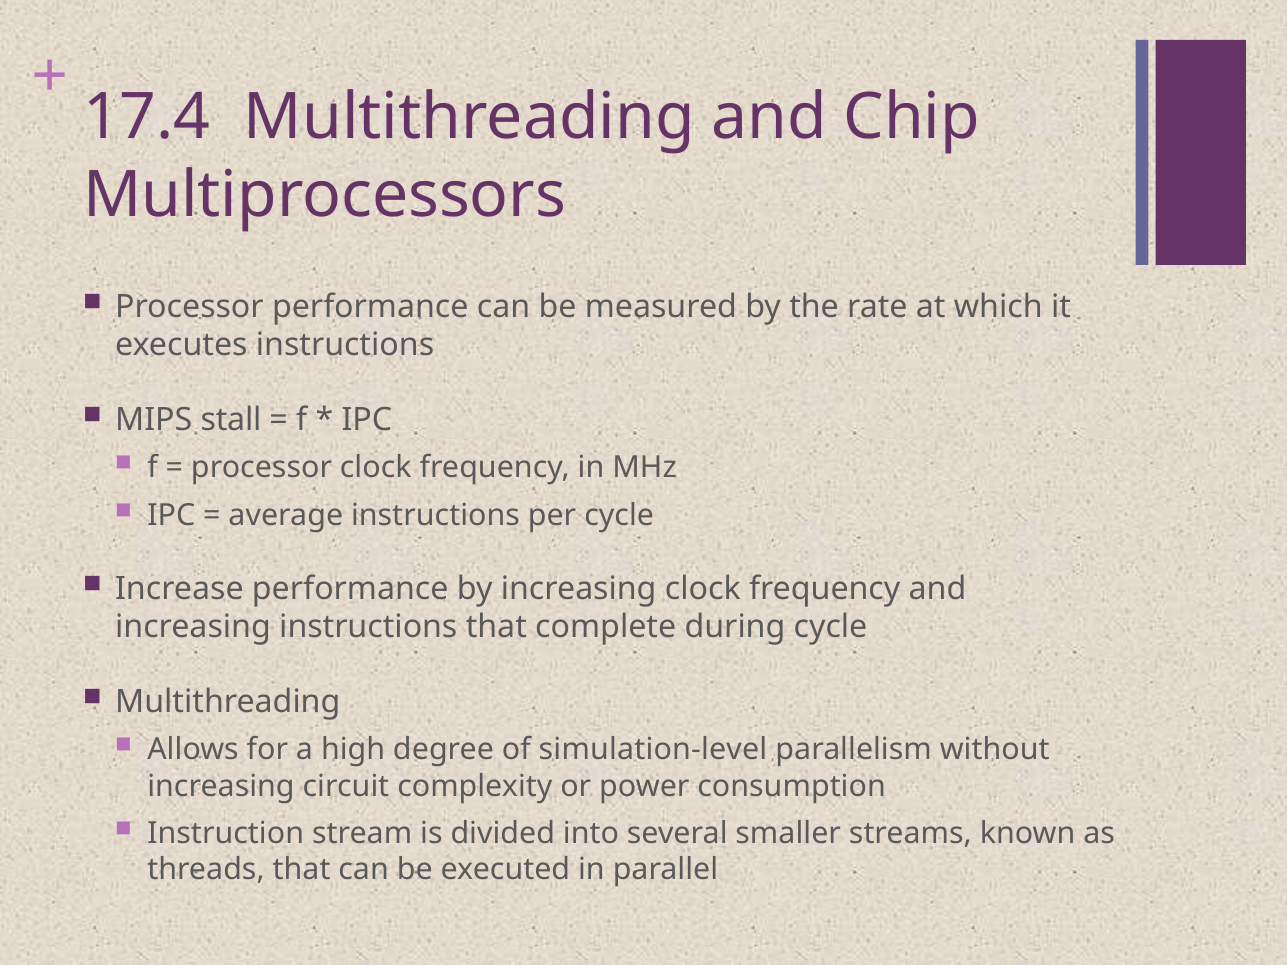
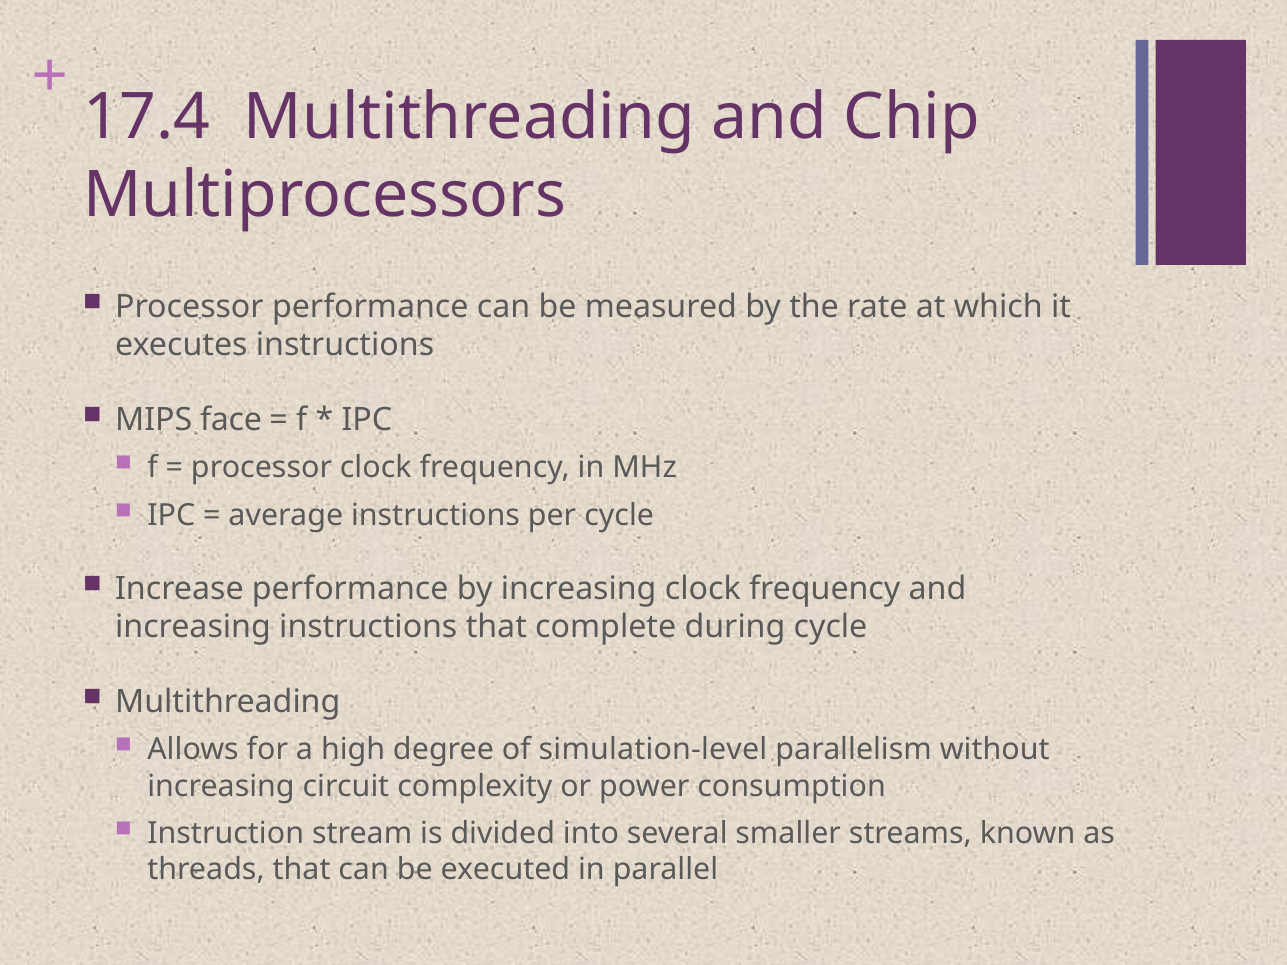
stall: stall -> face
